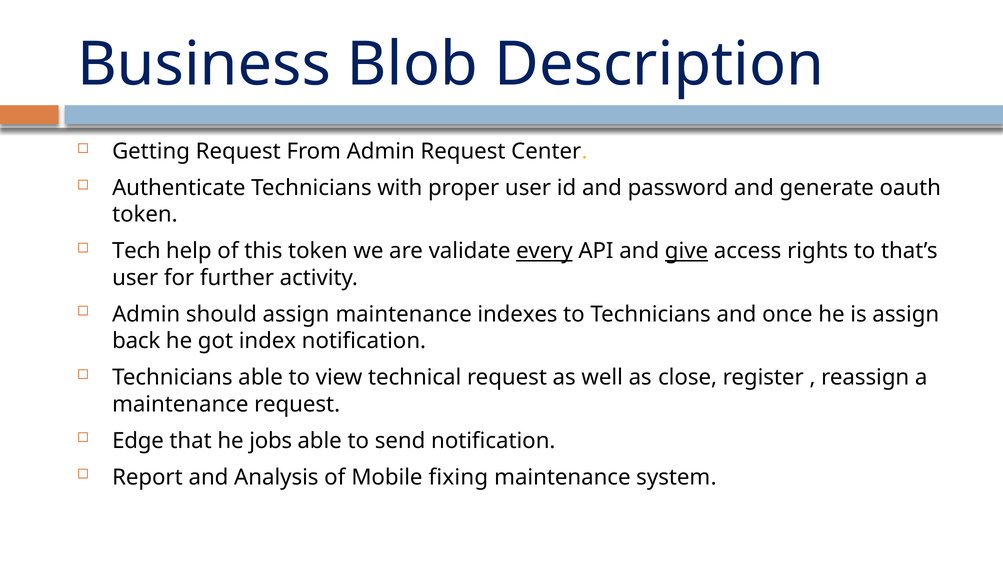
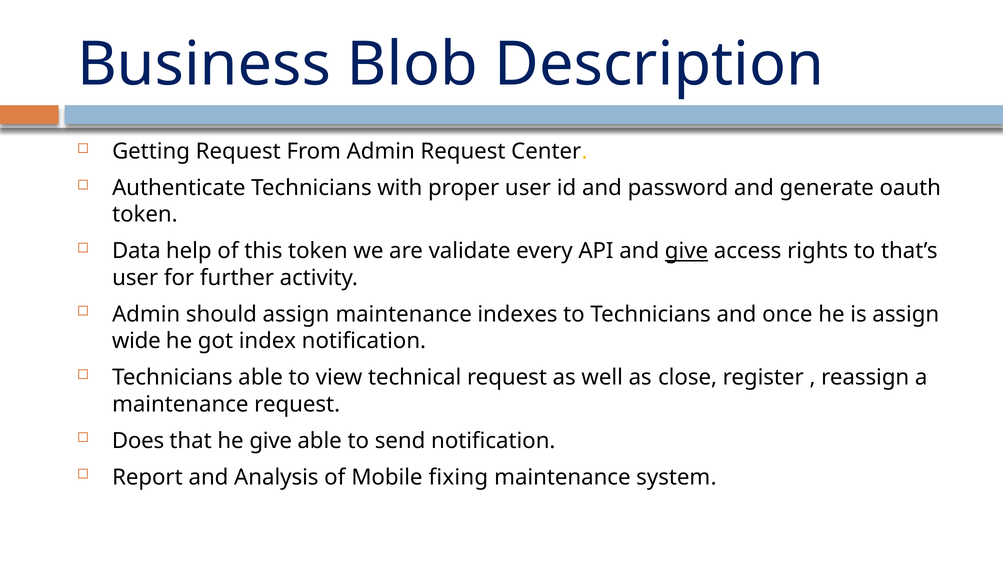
Tech: Tech -> Data
every underline: present -> none
back: back -> wide
Edge: Edge -> Does
he jobs: jobs -> give
